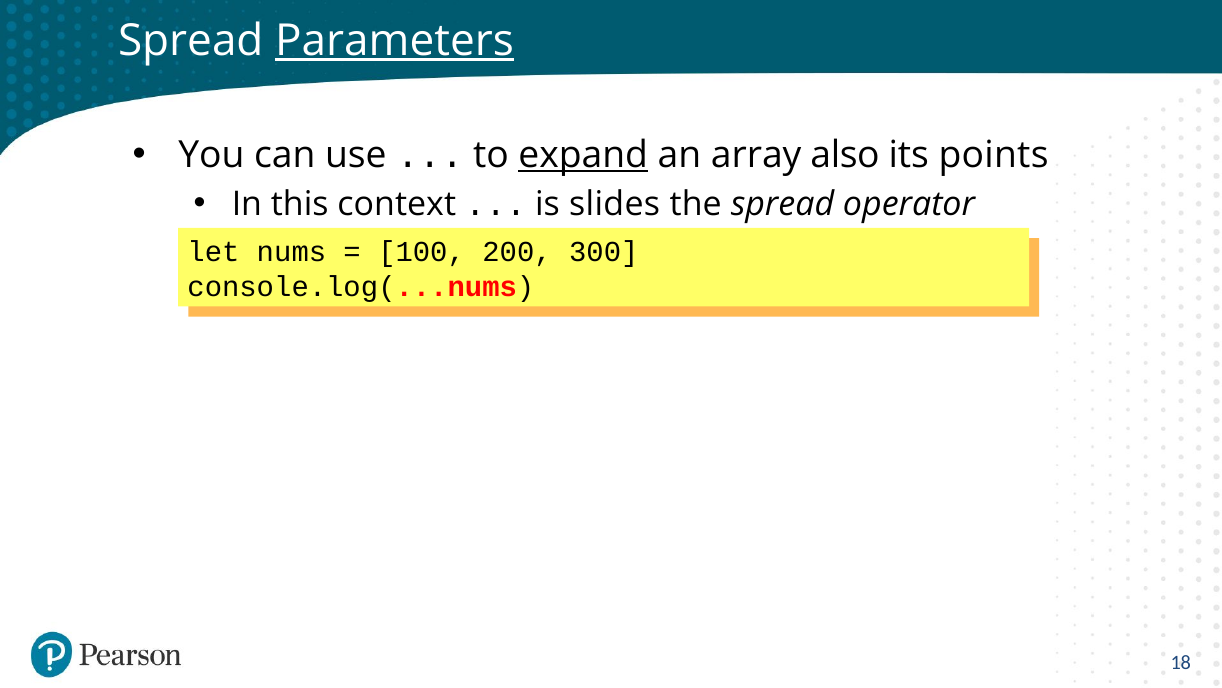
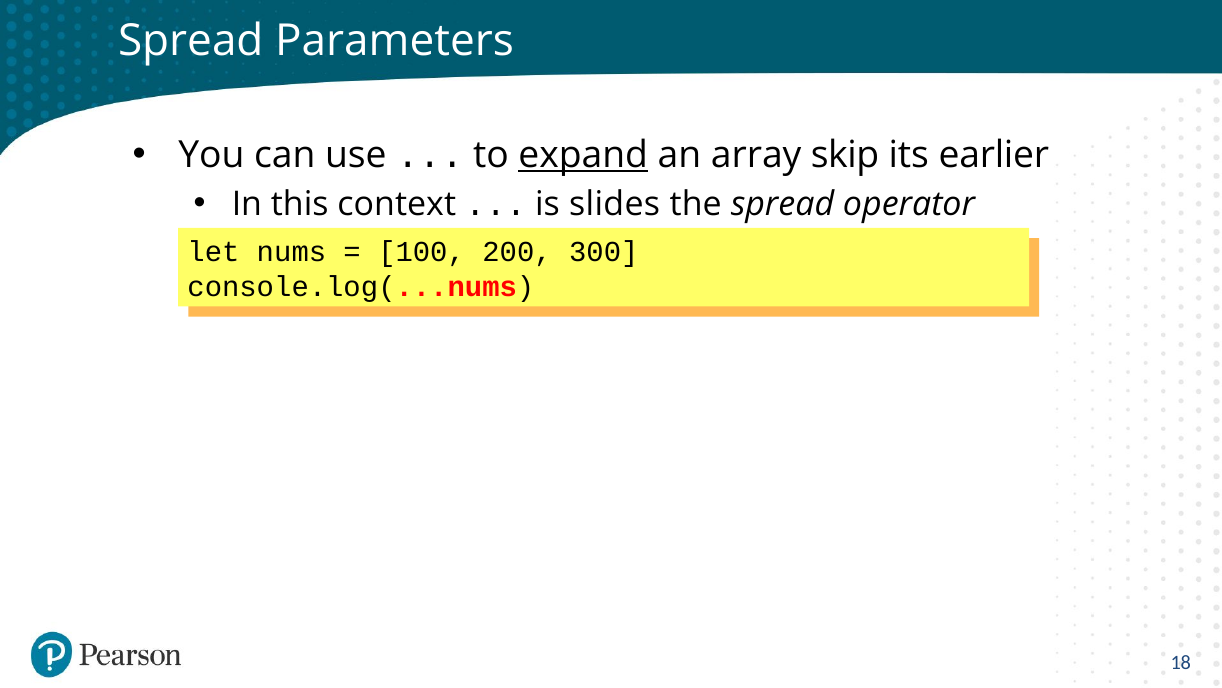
Parameters underline: present -> none
also: also -> skip
points: points -> earlier
